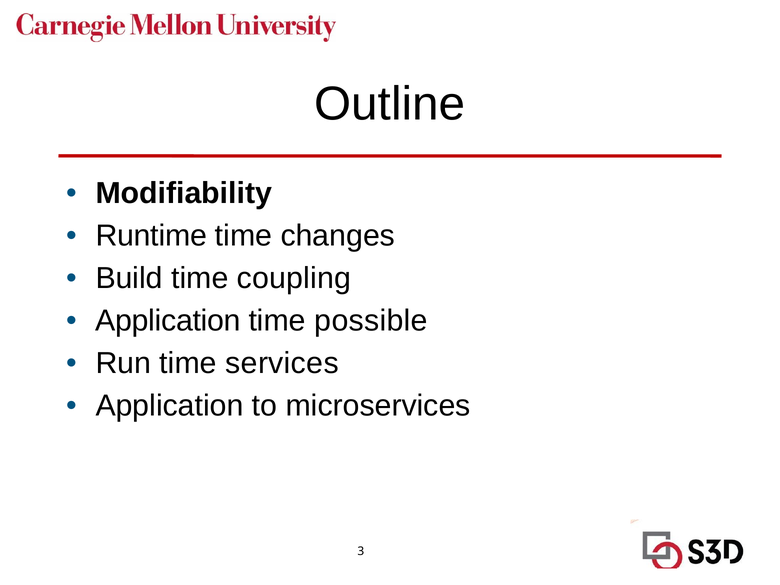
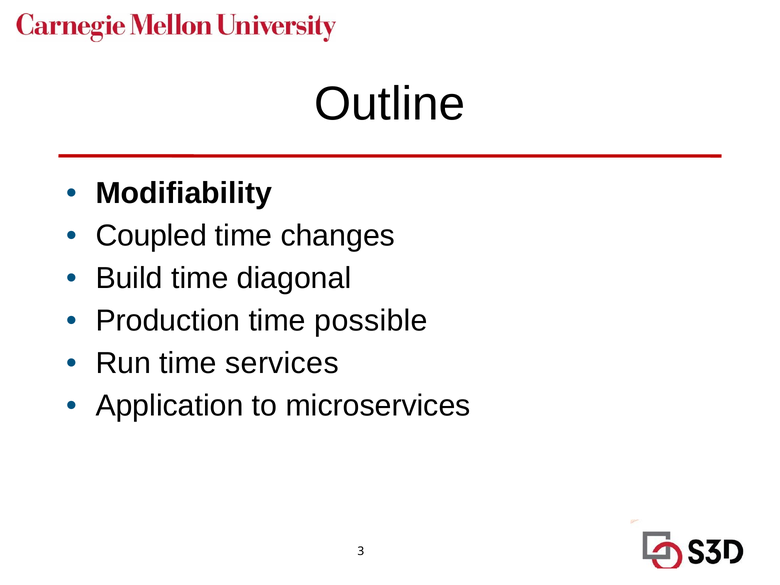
Runtime: Runtime -> Coupled
coupling: coupling -> diagonal
Application at (168, 321): Application -> Production
